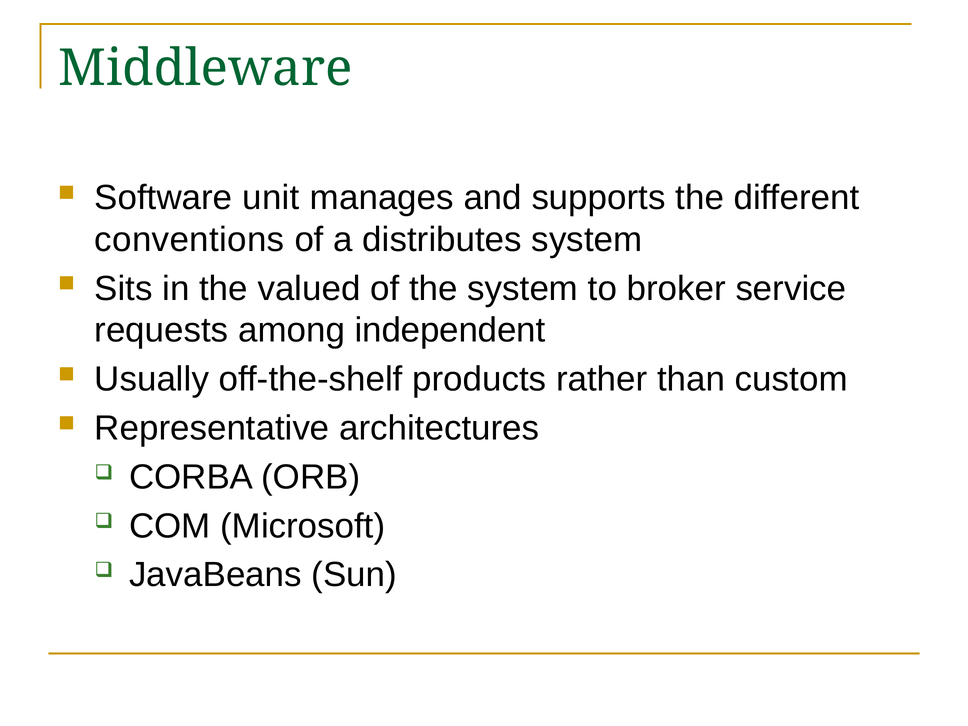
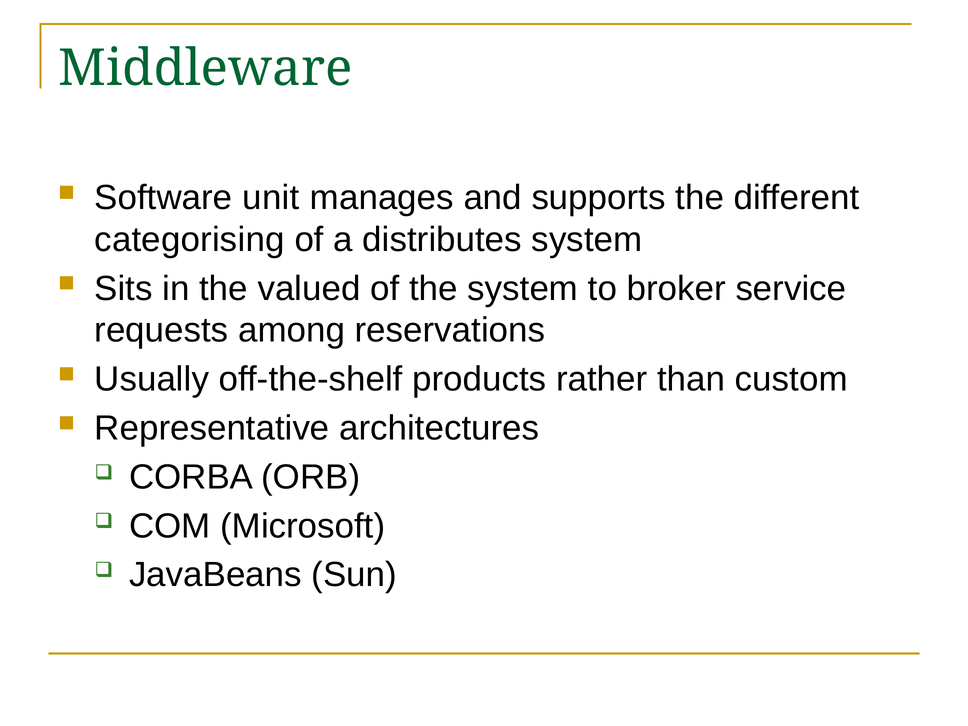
conventions: conventions -> categorising
independent: independent -> reservations
